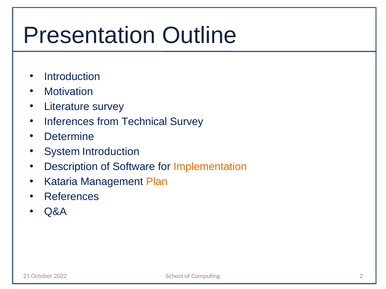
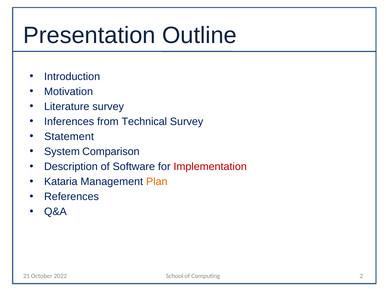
Determine: Determine -> Statement
System Introduction: Introduction -> Comparison
Implementation colour: orange -> red
